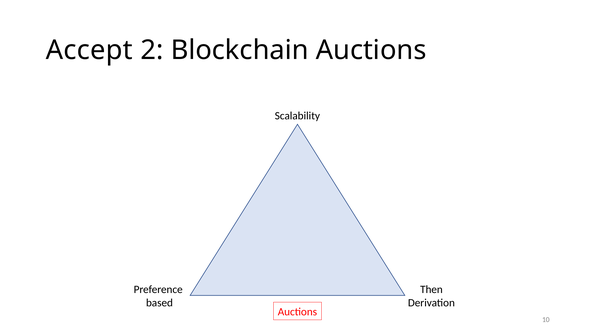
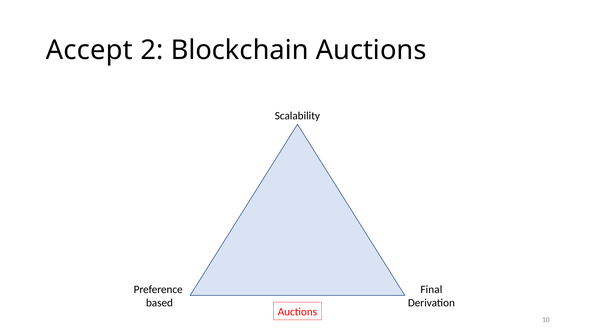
Then: Then -> Final
